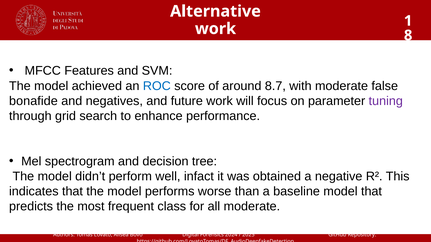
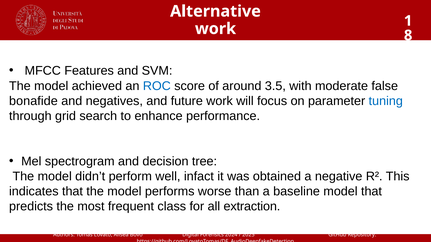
8.7: 8.7 -> 3.5
tuning colour: purple -> blue
all moderate: moderate -> extraction
